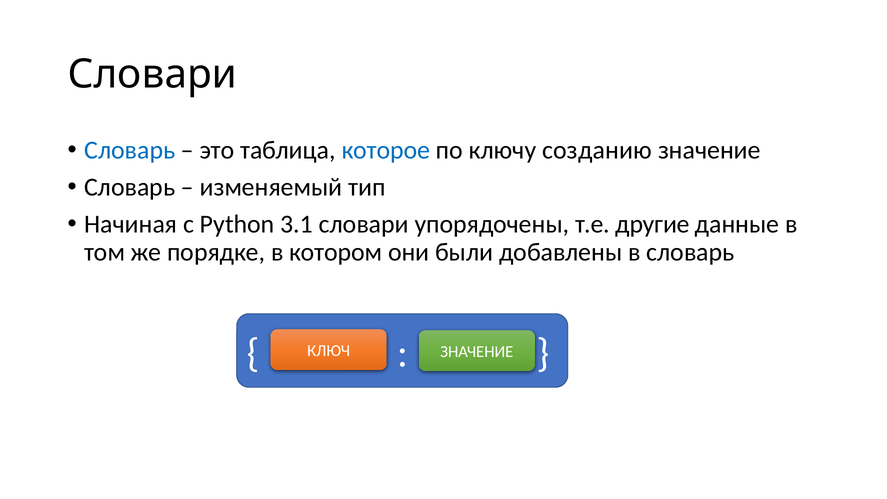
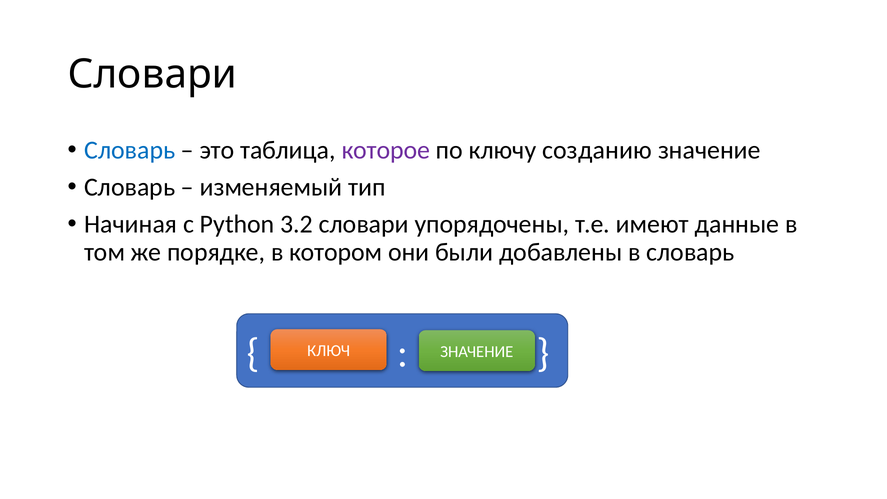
которое colour: blue -> purple
3.1: 3.1 -> 3.2
другие: другие -> имеют
